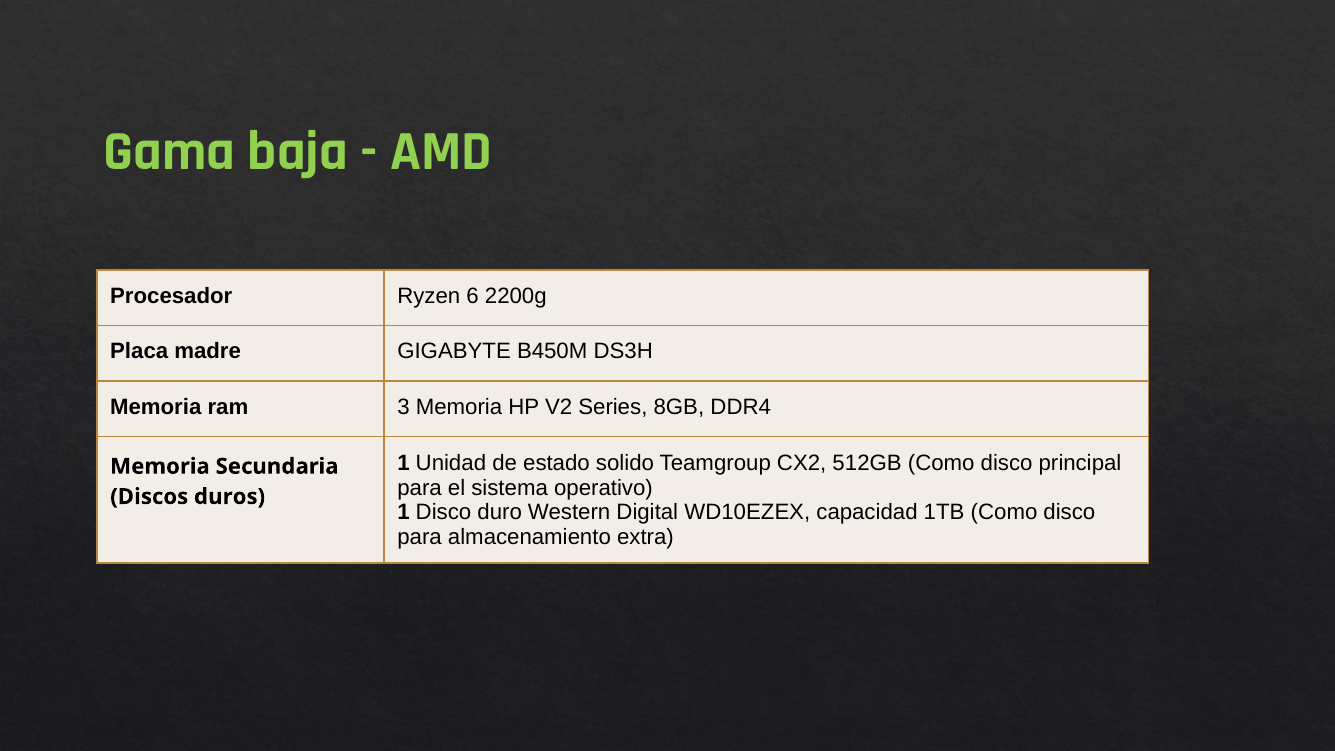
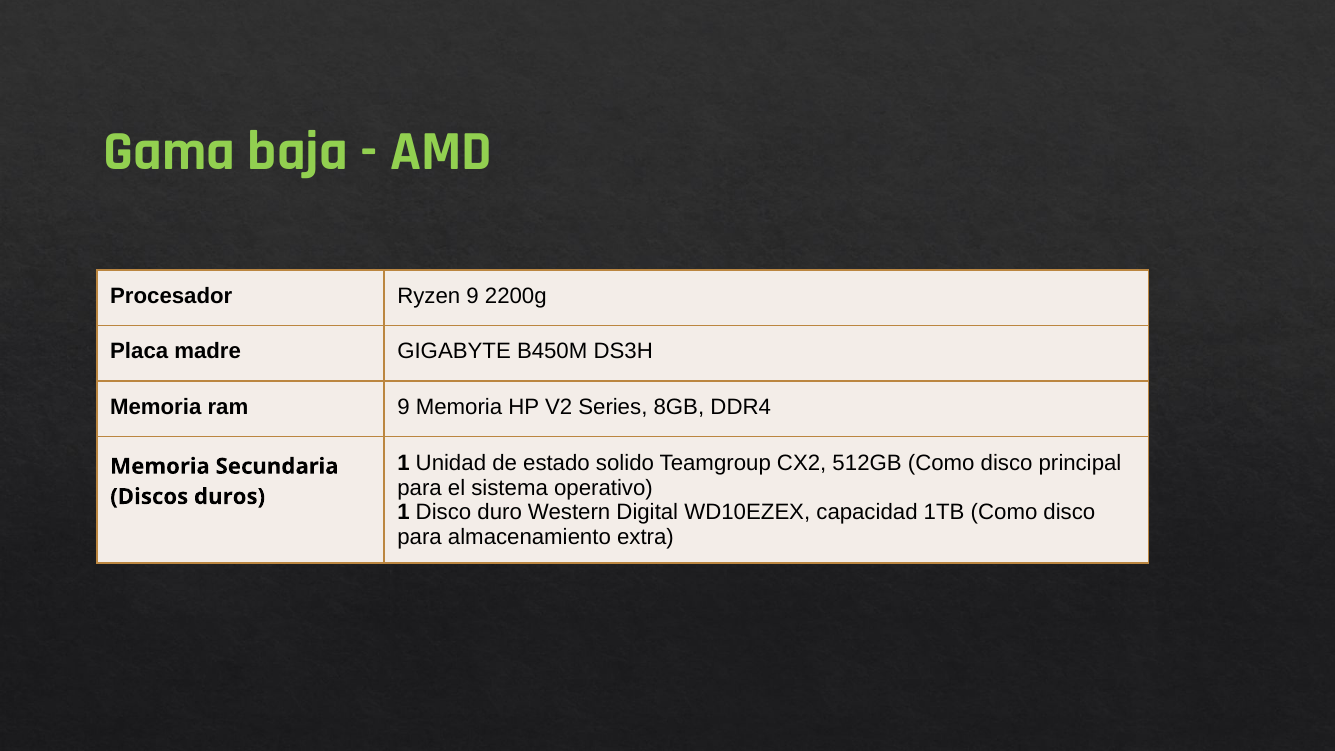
Ryzen 6: 6 -> 9
ram 3: 3 -> 9
